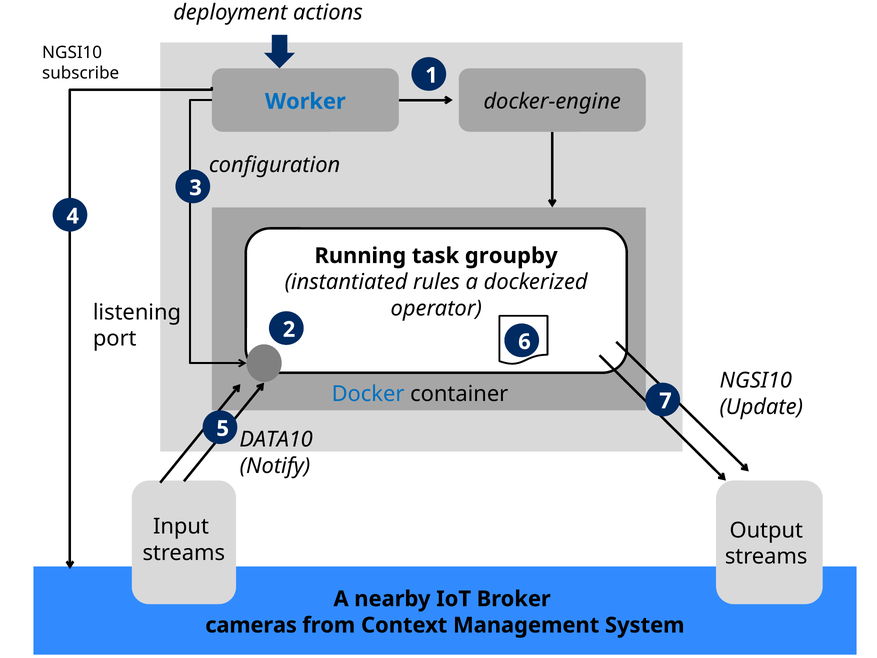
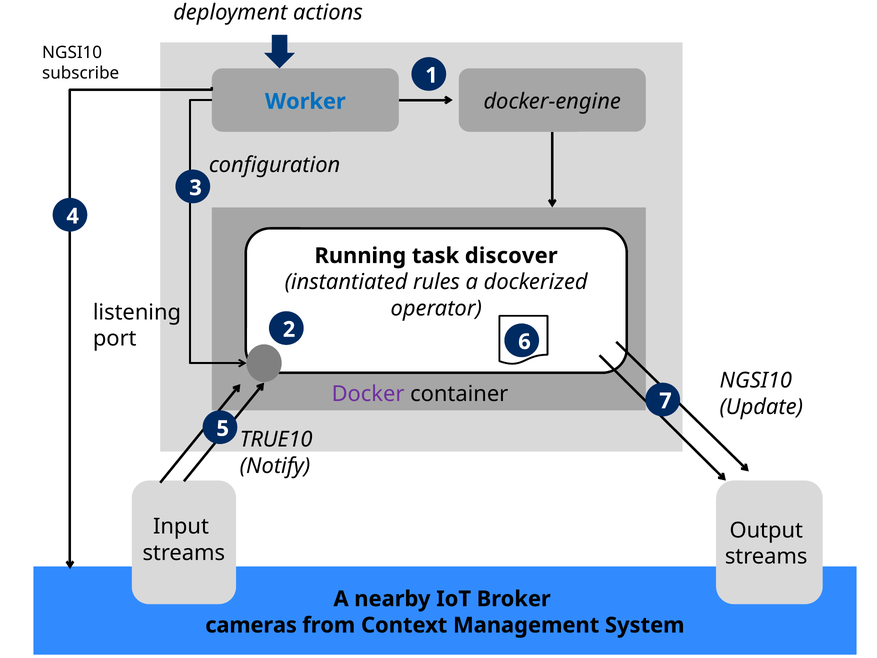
groupby: groupby -> discover
Docker colour: blue -> purple
DATA10: DATA10 -> TRUE10
